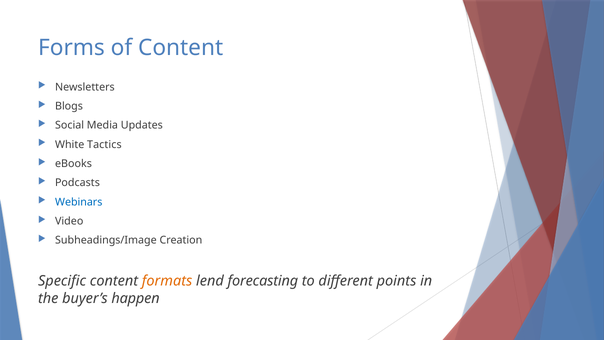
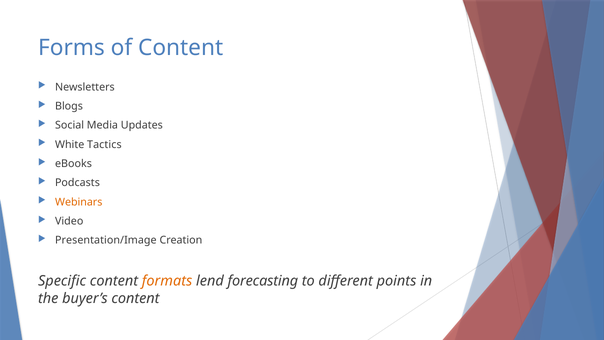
Webinars colour: blue -> orange
Subheadings/Image: Subheadings/Image -> Presentation/Image
buyer’s happen: happen -> content
